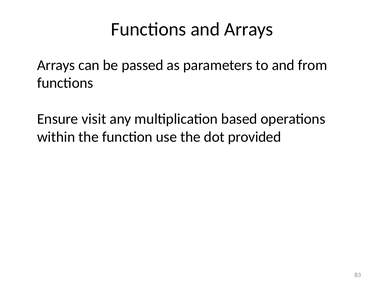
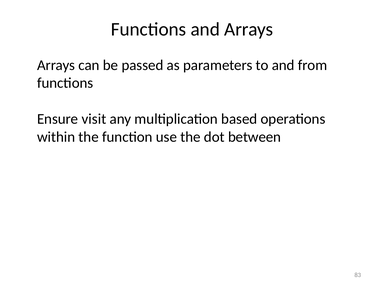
provided: provided -> between
